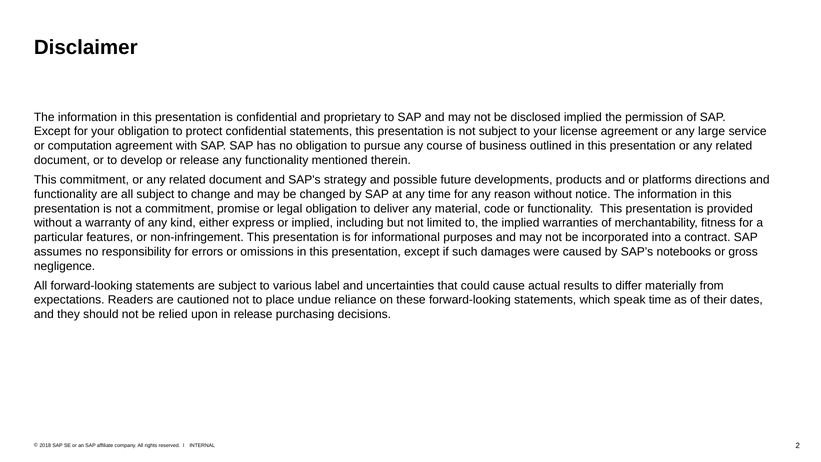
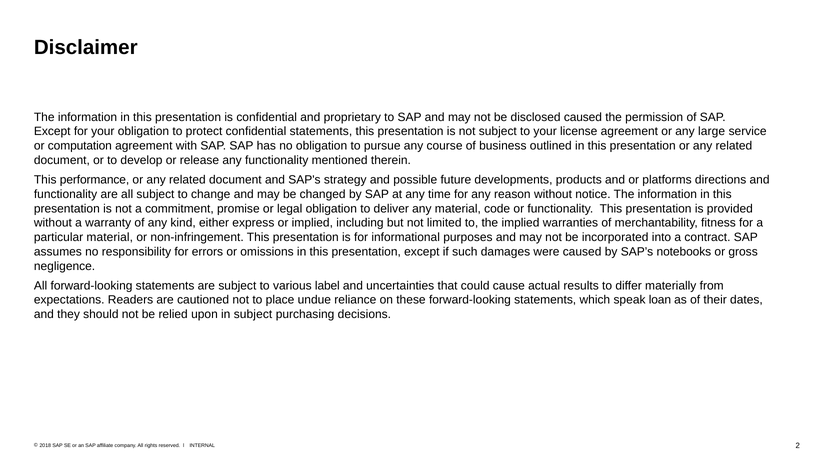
disclosed implied: implied -> caused
This commitment: commitment -> performance
particular features: features -> material
speak time: time -> loan
in release: release -> subject
